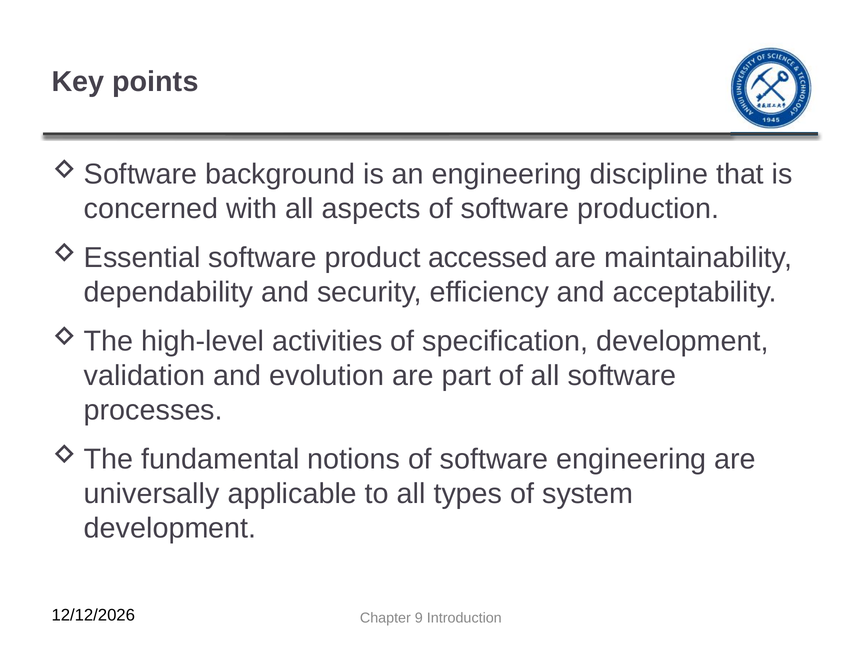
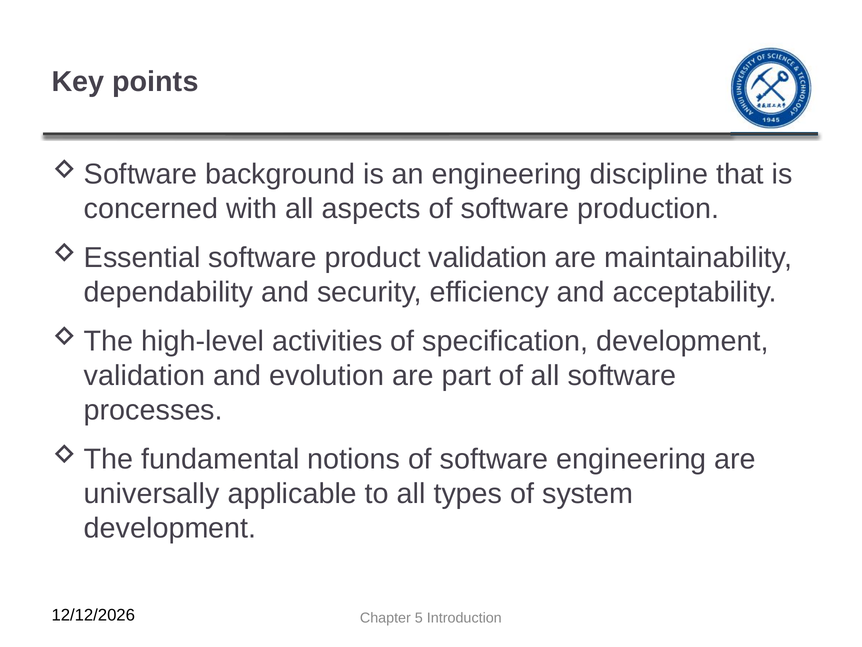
product accessed: accessed -> validation
9: 9 -> 5
